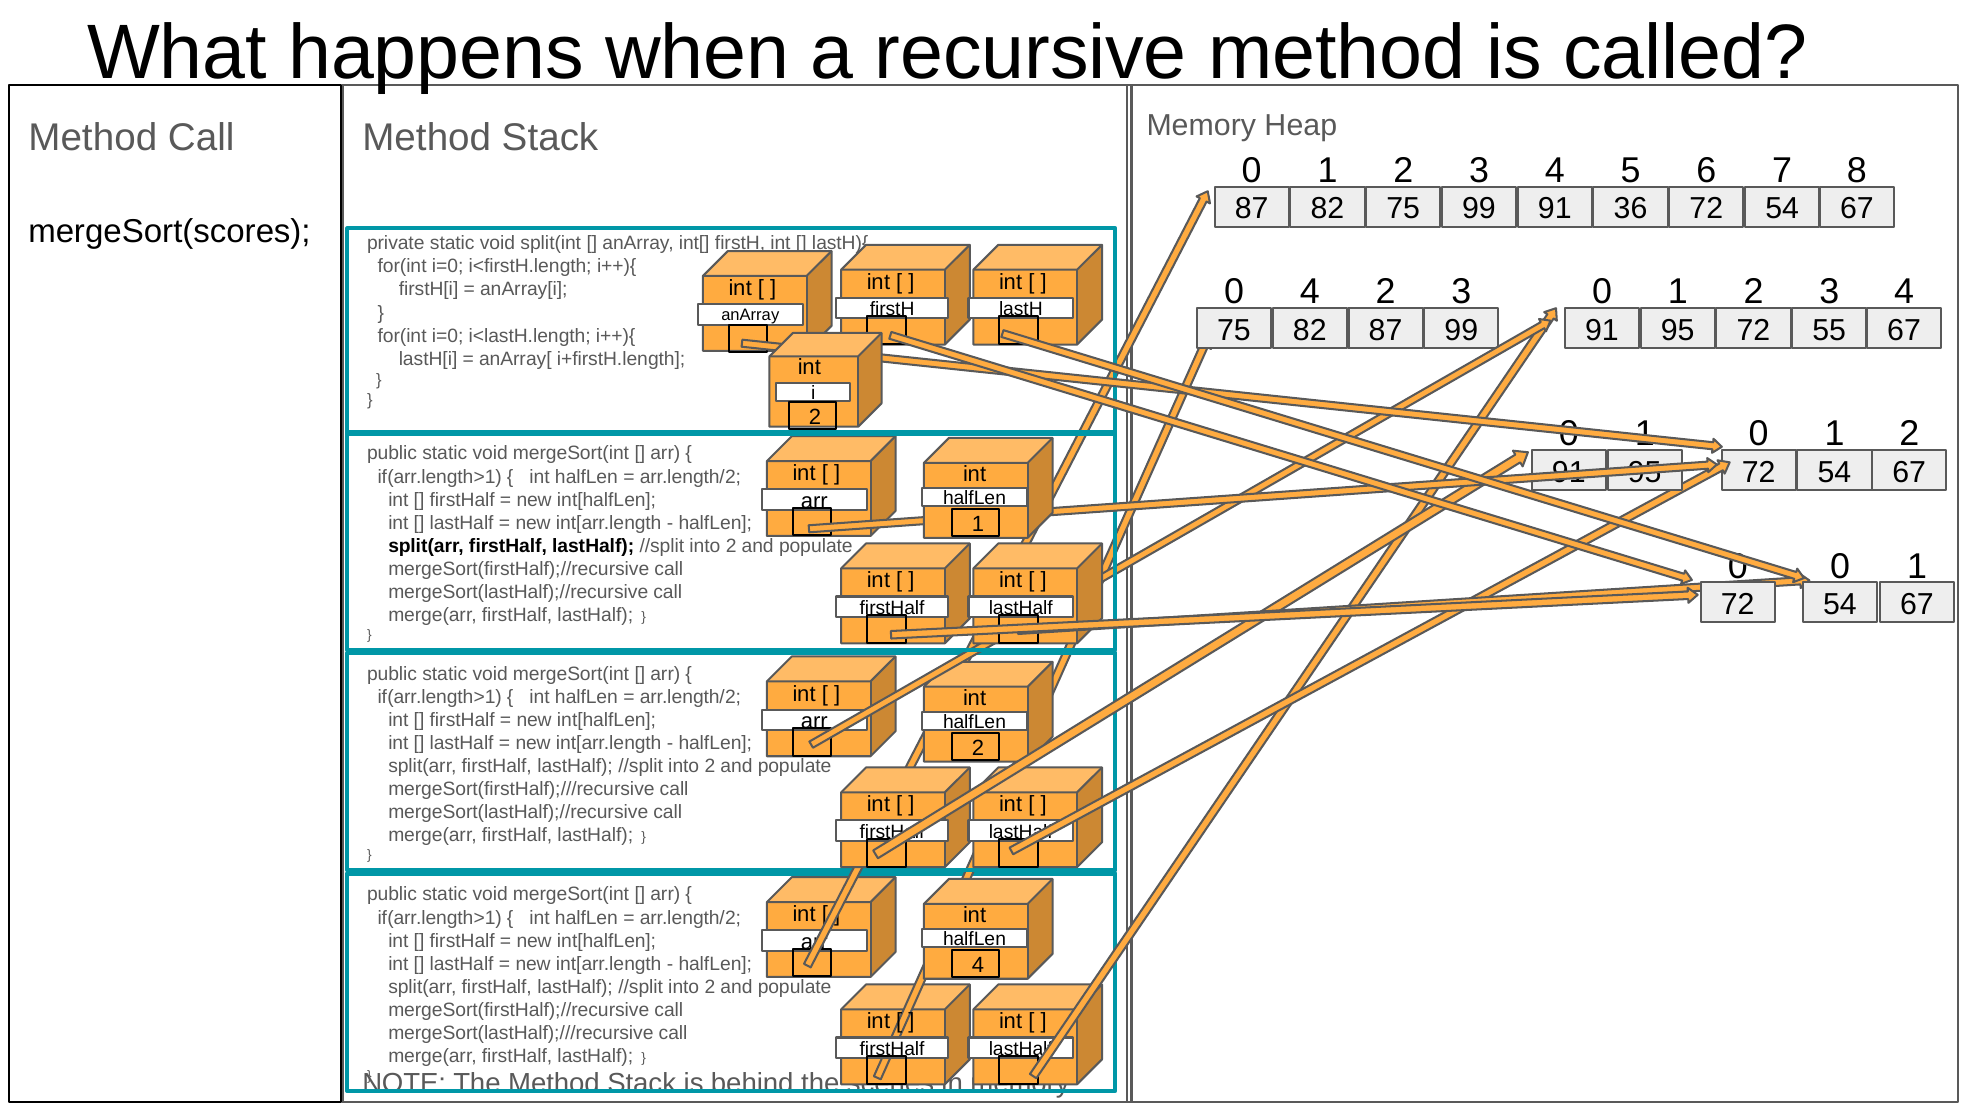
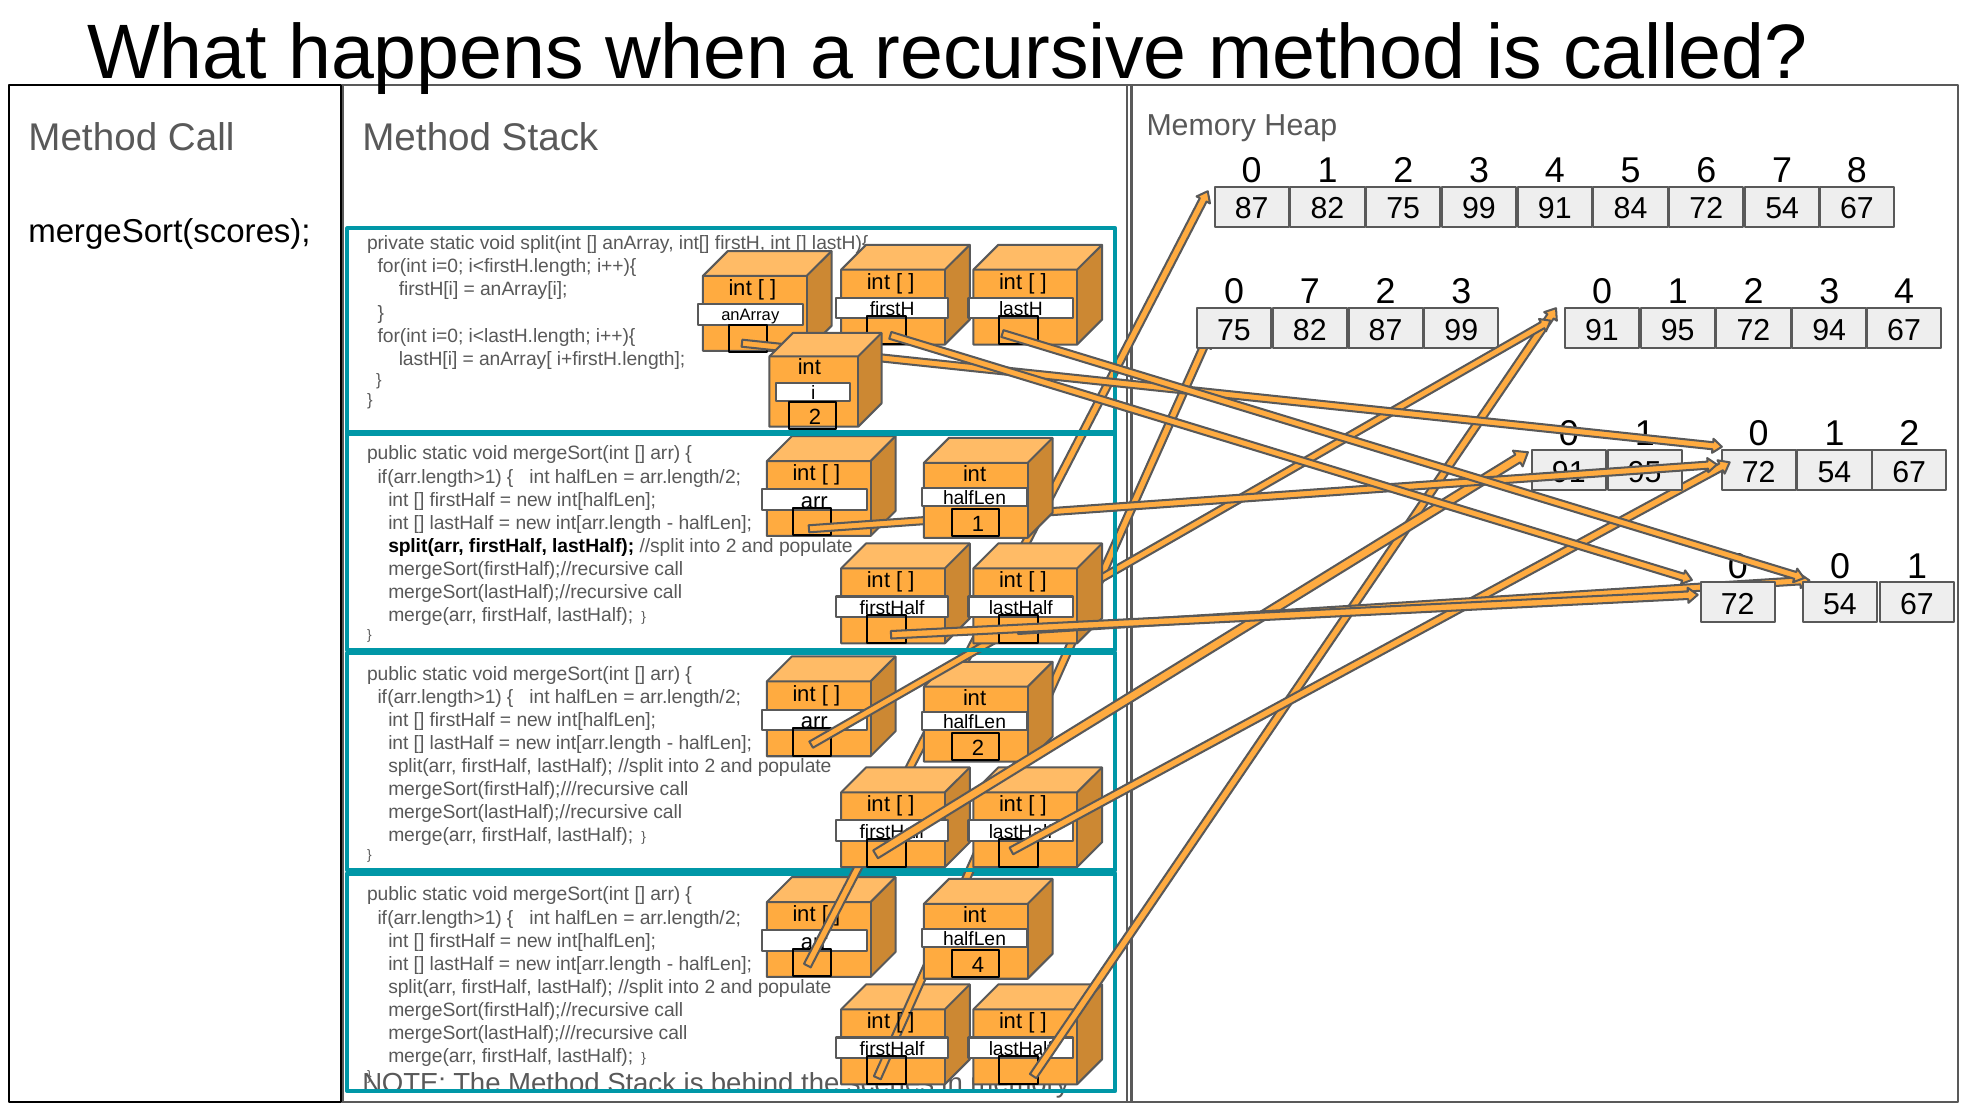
36: 36 -> 84
0 4: 4 -> 7
55: 55 -> 94
